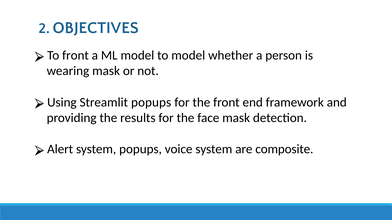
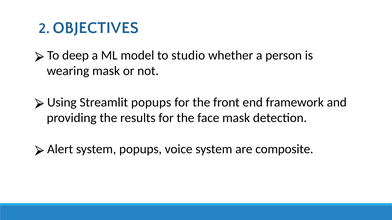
To front: front -> deep
to model: model -> studio
